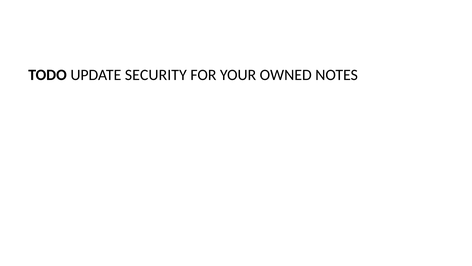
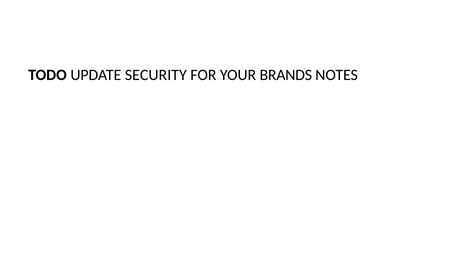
OWNED: OWNED -> BRANDS
